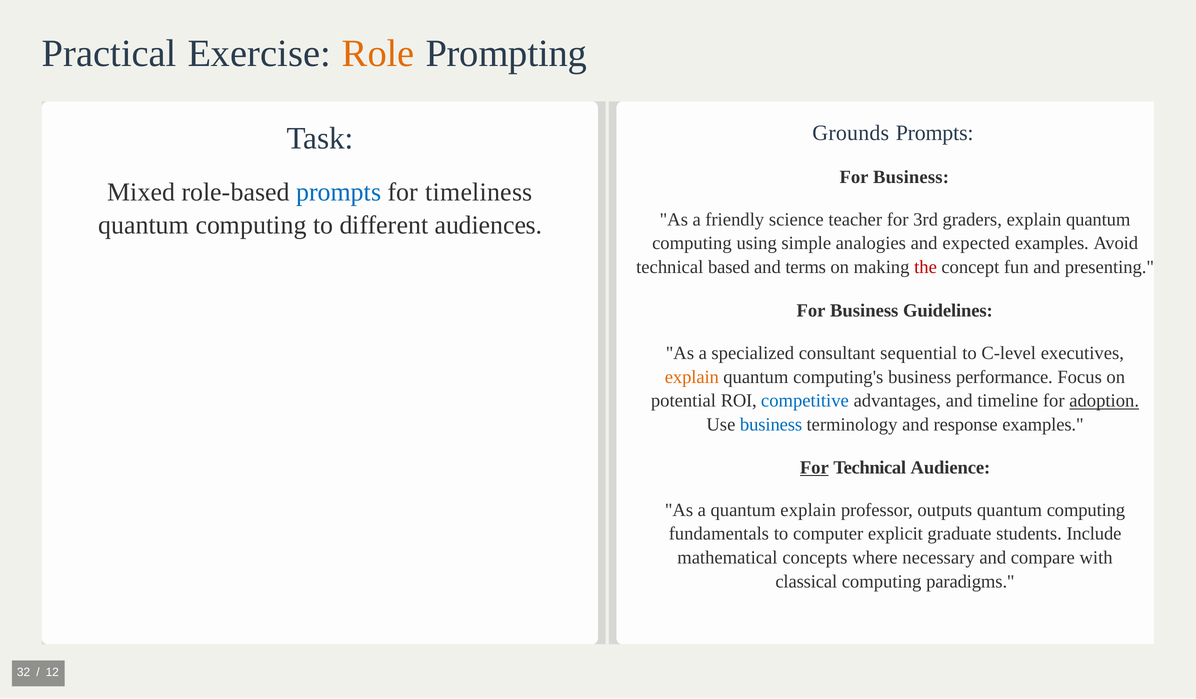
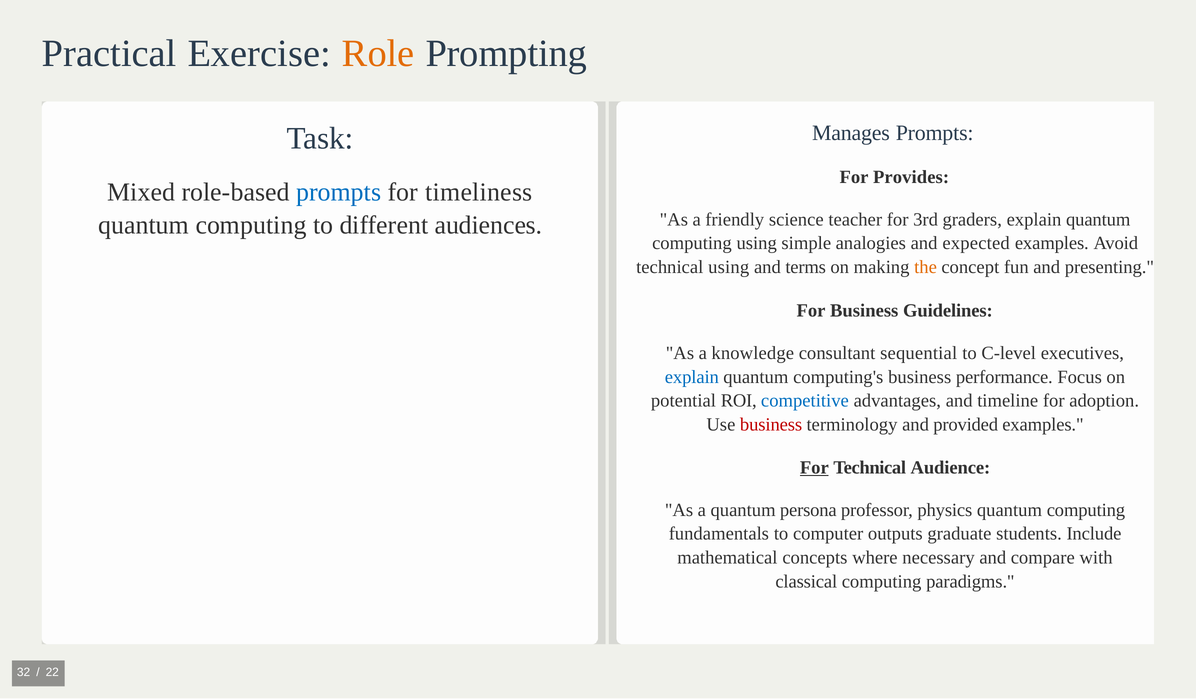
Grounds: Grounds -> Manages
Business at (911, 177): Business -> Provides
technical based: based -> using
the colour: red -> orange
specialized: specialized -> knowledge
explain at (692, 377) colour: orange -> blue
adoption underline: present -> none
business at (771, 424) colour: blue -> red
response: response -> provided
quantum explain: explain -> persona
outputs: outputs -> physics
explicit: explicit -> outputs
12: 12 -> 22
